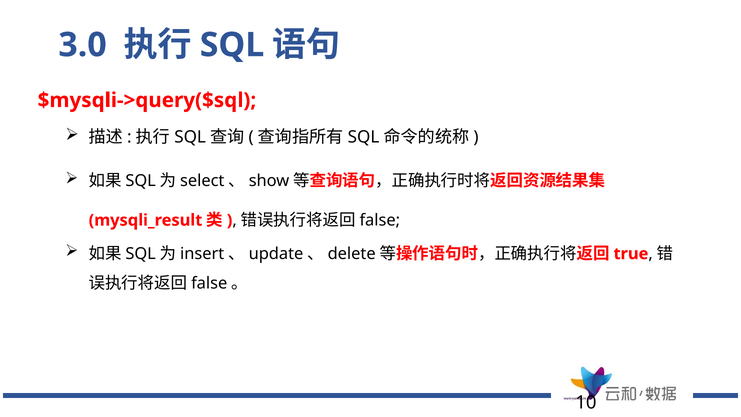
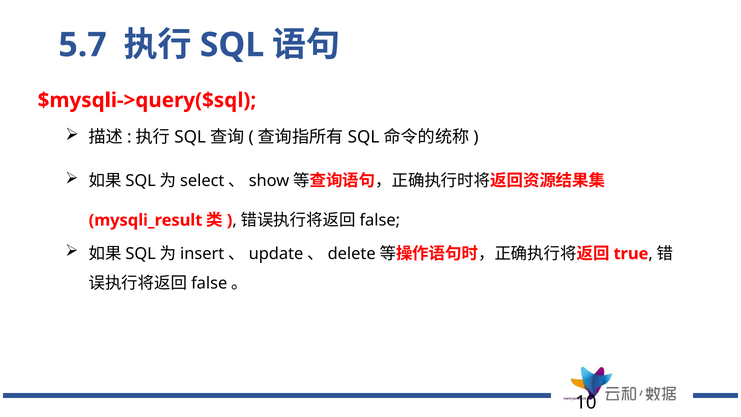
3.0: 3.0 -> 5.7
